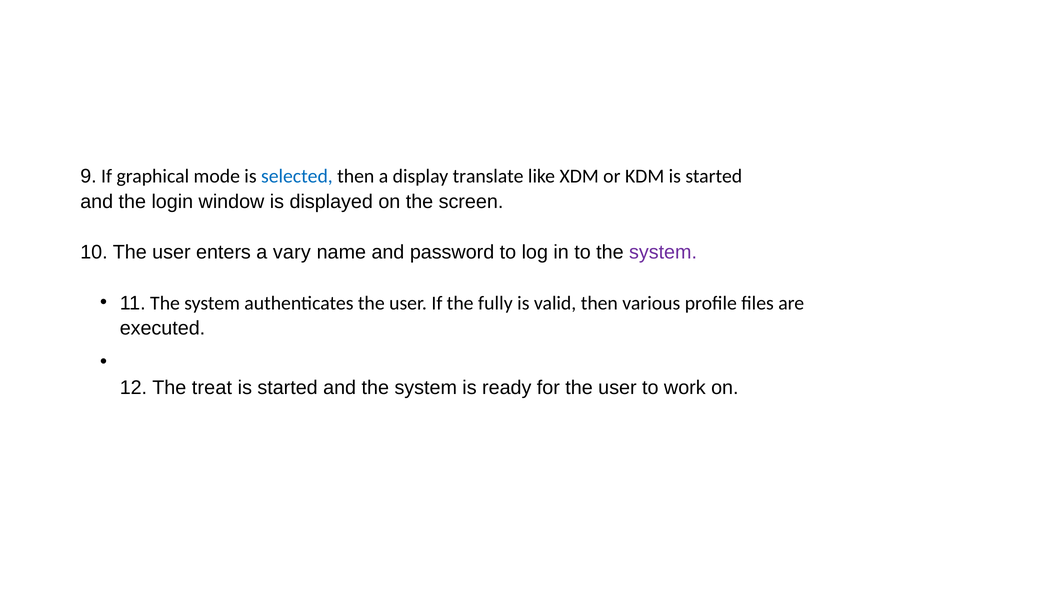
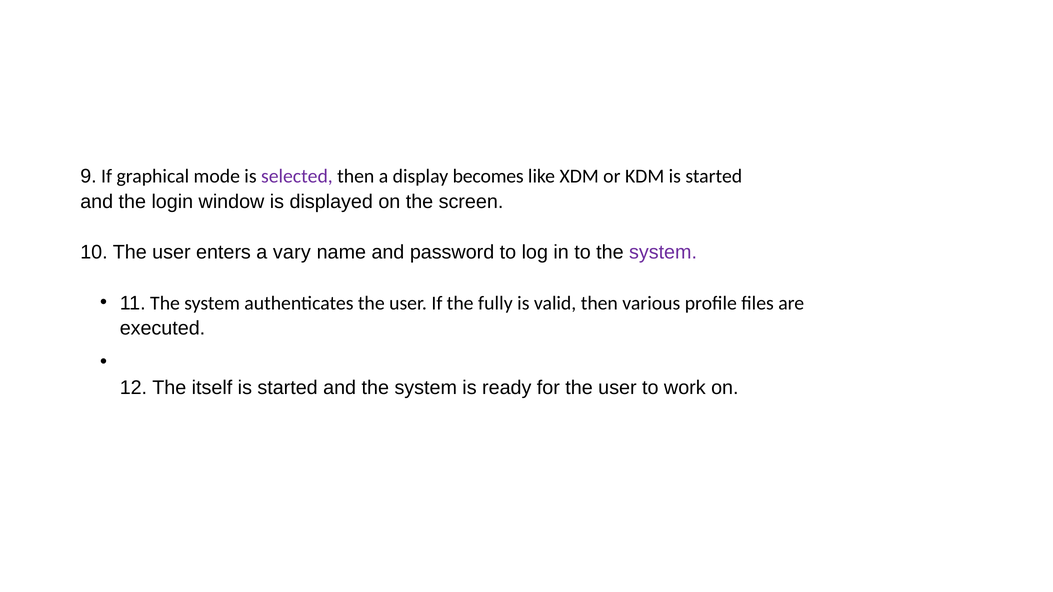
selected colour: blue -> purple
translate: translate -> becomes
treat: treat -> itself
